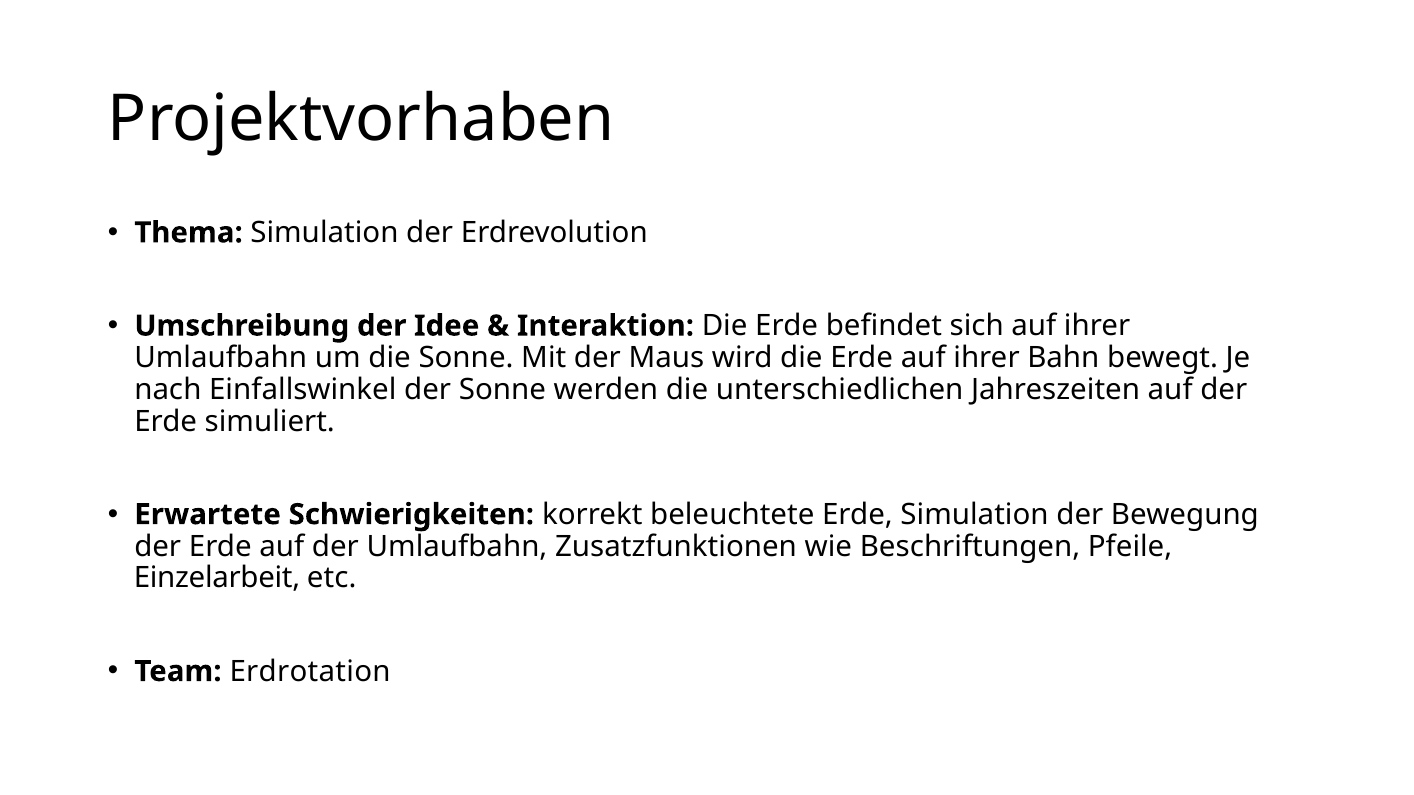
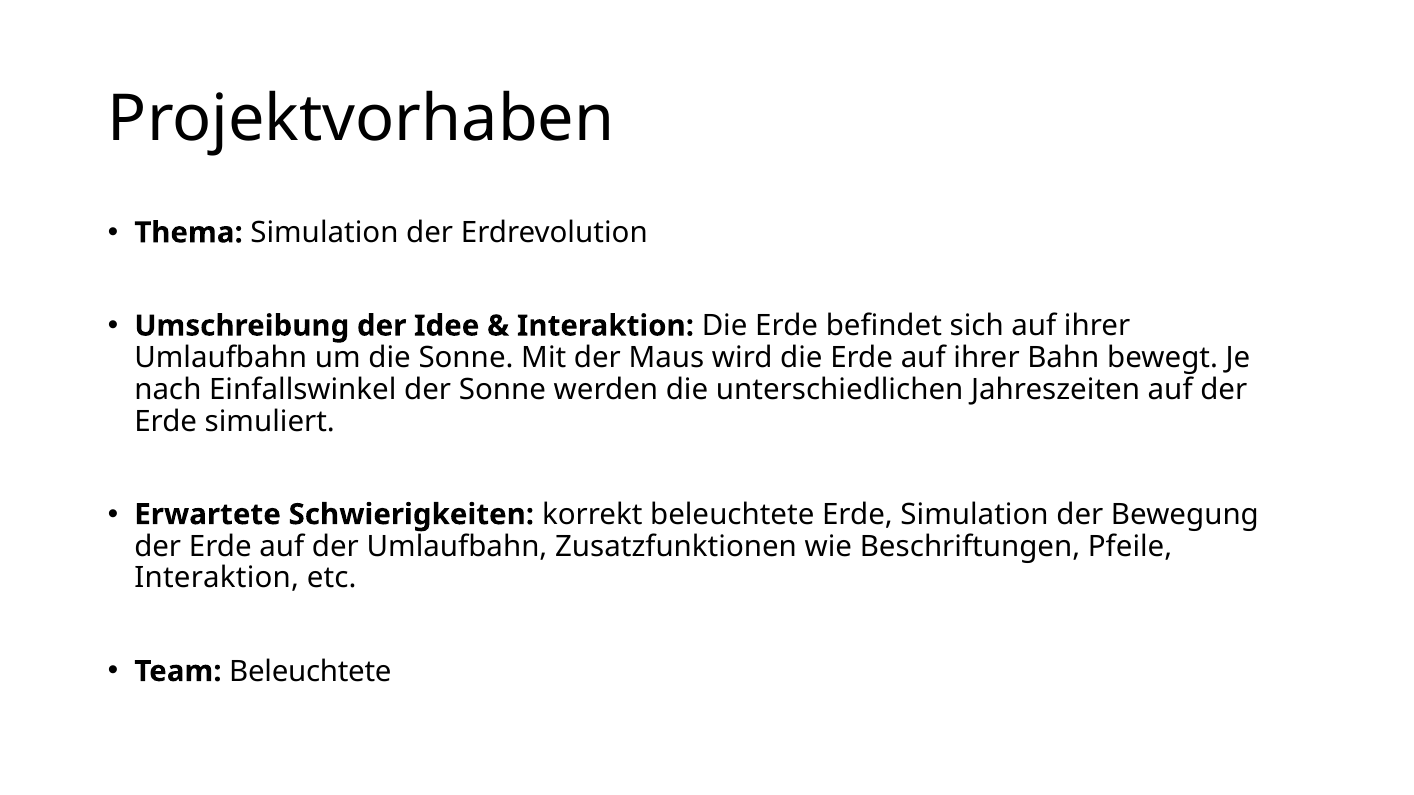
Einzelarbeit at (217, 578): Einzelarbeit -> Interaktion
Team Erdrotation: Erdrotation -> Beleuchtete
